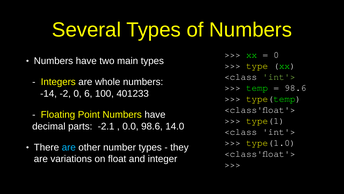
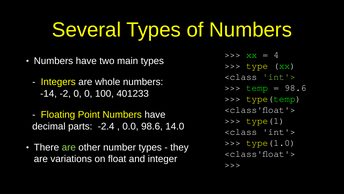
0 at (276, 55): 0 -> 4
0 6: 6 -> 0
-2.1: -2.1 -> -2.4
are at (69, 147) colour: light blue -> light green
